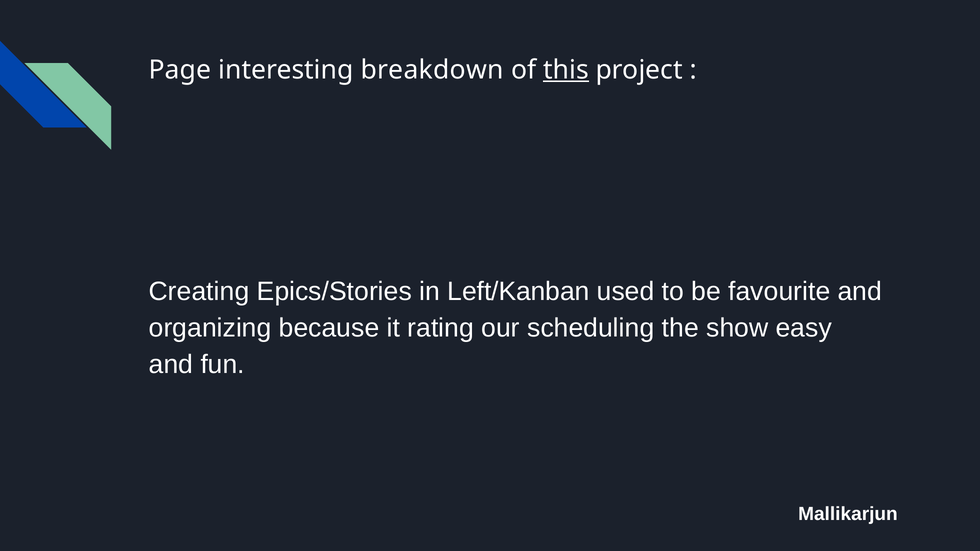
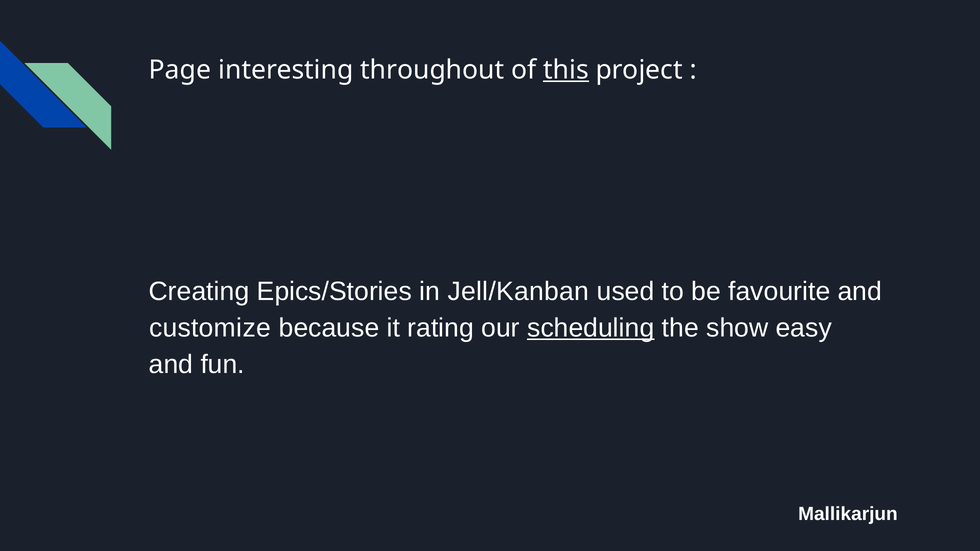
breakdown: breakdown -> throughout
Left/Kanban: Left/Kanban -> Jell/Kanban
organizing: organizing -> customize
scheduling underline: none -> present
